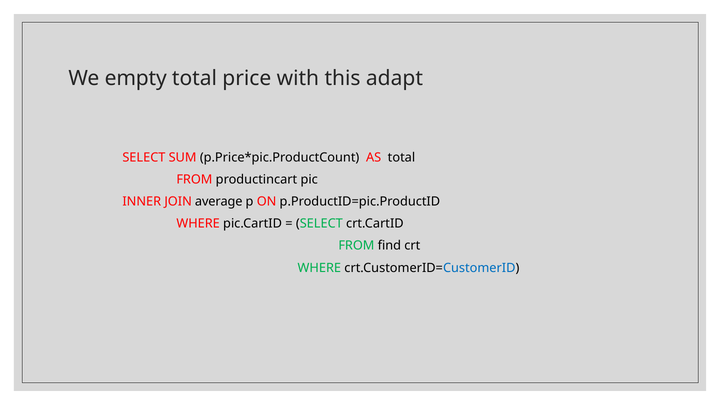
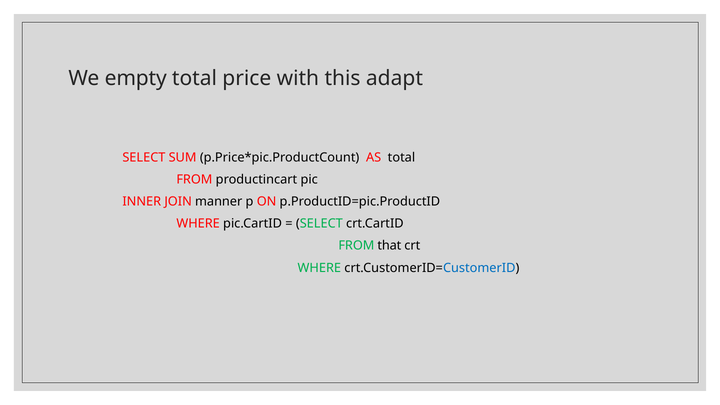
average: average -> manner
find: find -> that
